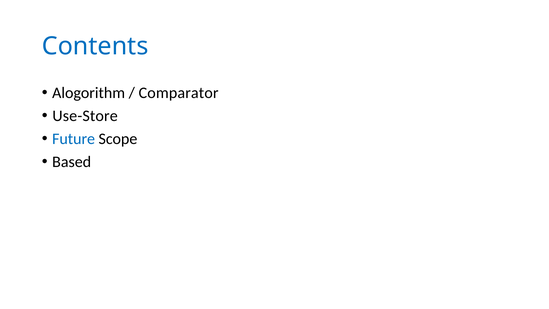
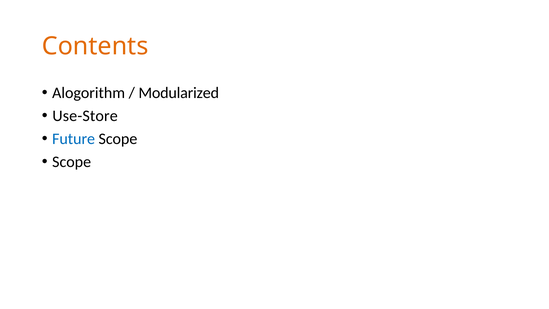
Contents colour: blue -> orange
Comparator: Comparator -> Modularized
Based at (72, 162): Based -> Scope
